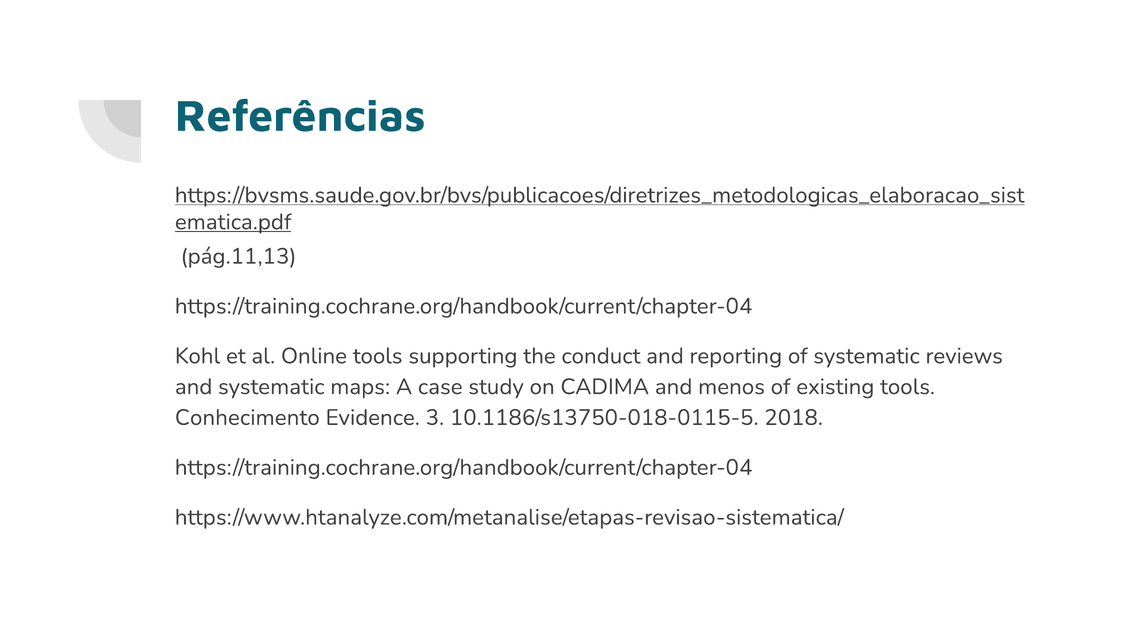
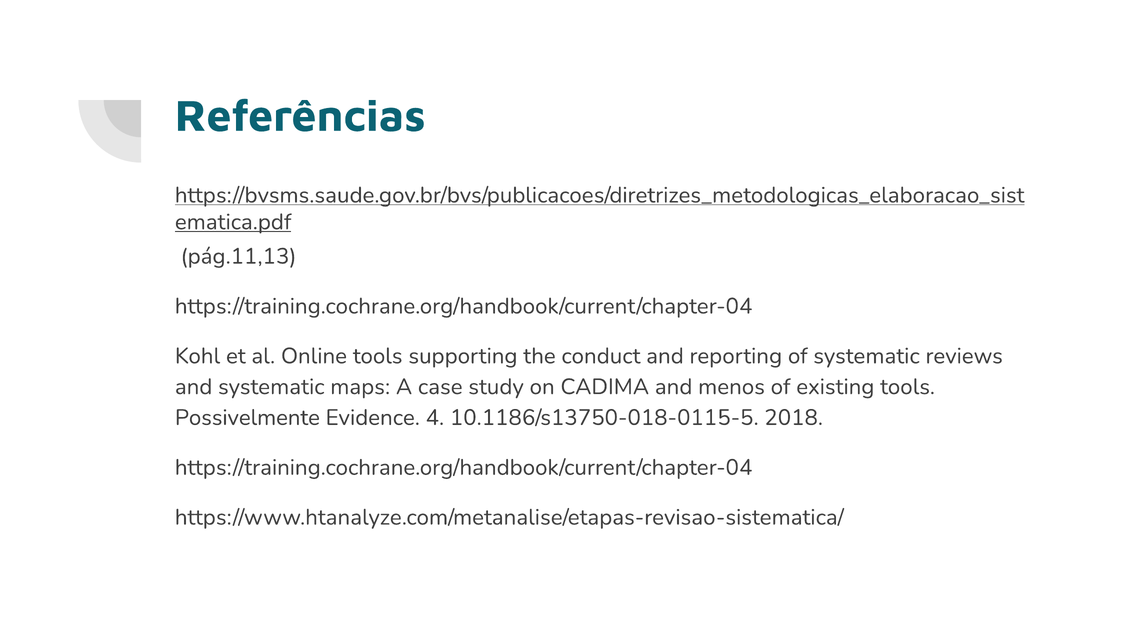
Conhecimento: Conhecimento -> Possivelmente
3: 3 -> 4
